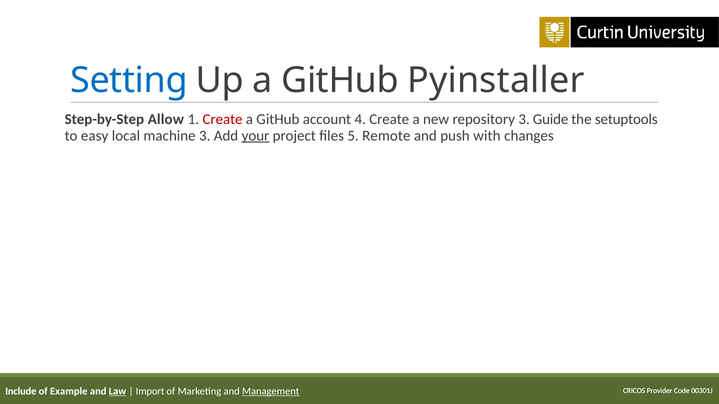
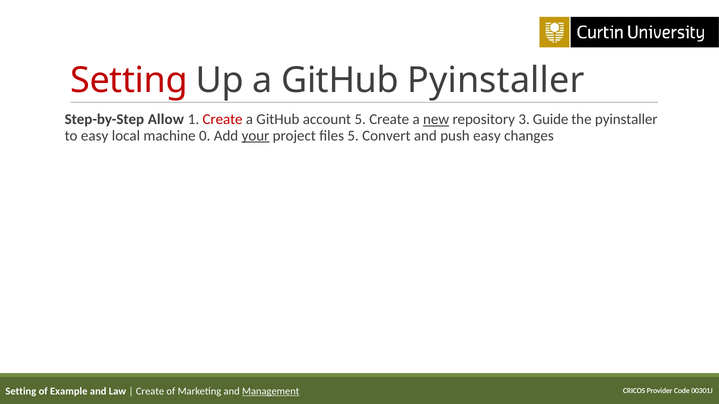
Setting at (129, 81) colour: blue -> red
account 4: 4 -> 5
new underline: none -> present
the setuptools: setuptools -> pyinstaller
machine 3: 3 -> 0
Remote: Remote -> Convert
push with: with -> easy
Include at (21, 392): Include -> Setting
Law underline: present -> none
Import at (150, 392): Import -> Create
